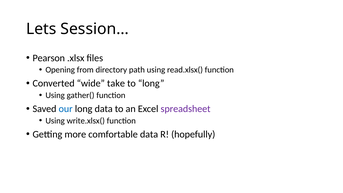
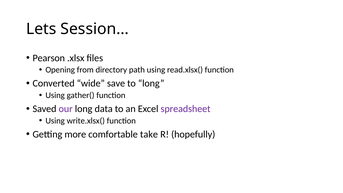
take: take -> save
our colour: blue -> purple
comfortable data: data -> take
